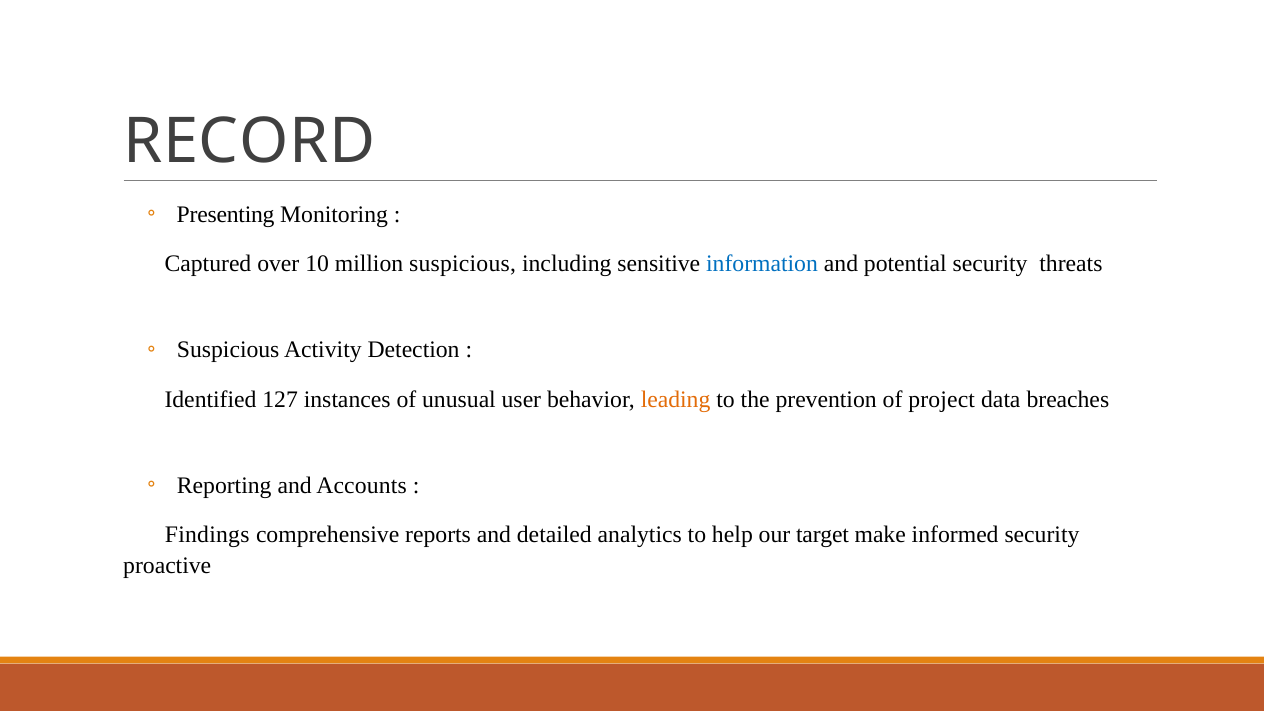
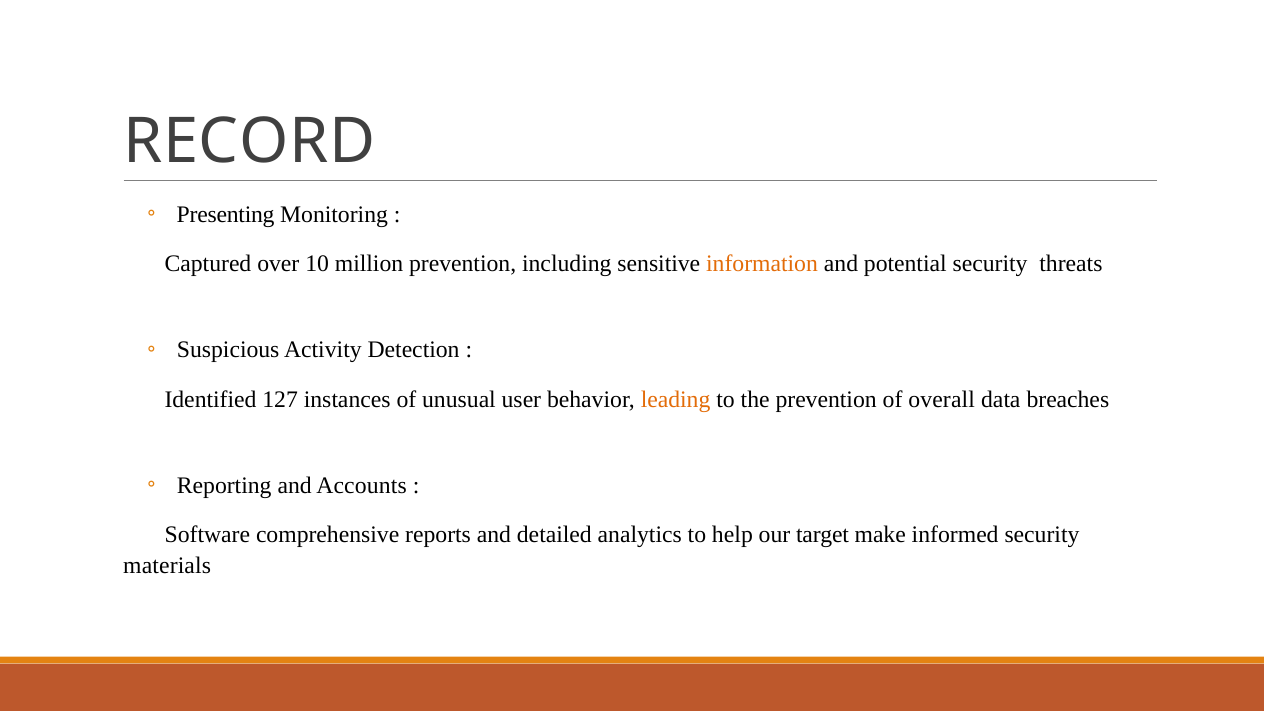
million suspicious: suspicious -> prevention
information colour: blue -> orange
project: project -> overall
Findings: Findings -> Software
proactive: proactive -> materials
